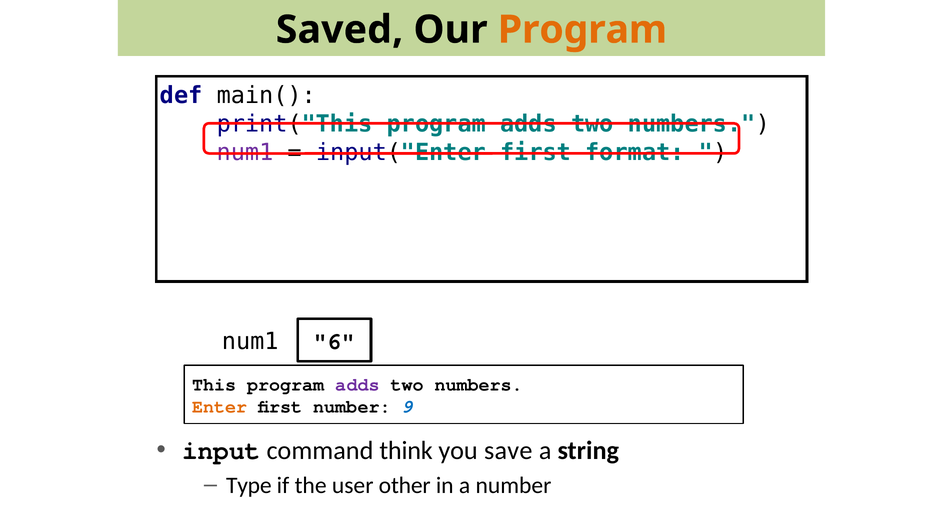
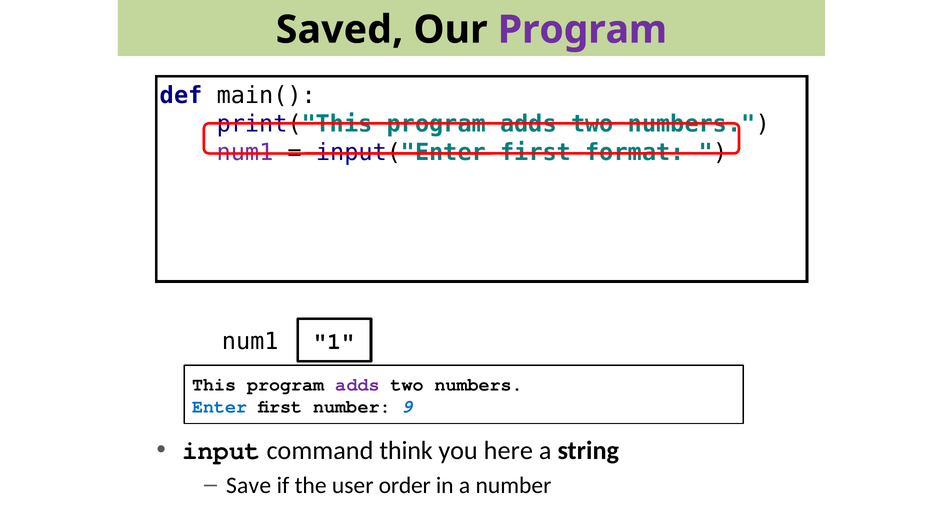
Program at (582, 30) colour: orange -> purple
6: 6 -> 1
Enter colour: orange -> blue
save: save -> here
Type: Type -> Save
other: other -> order
